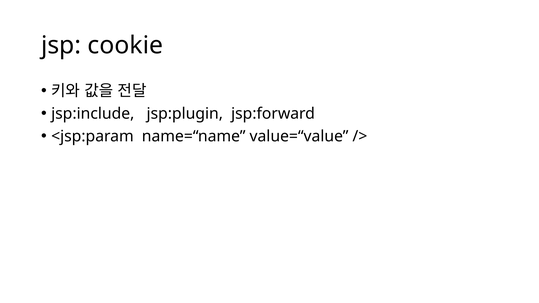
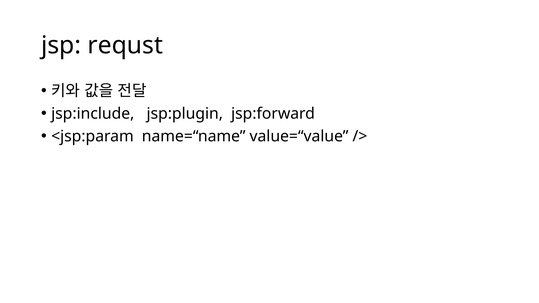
cookie: cookie -> requst
